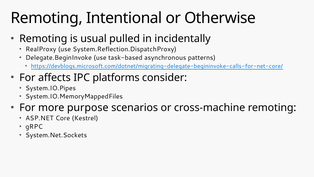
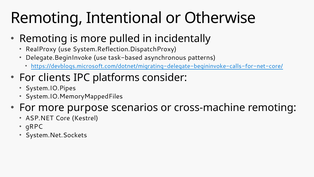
is usual: usual -> more
affects: affects -> clients
